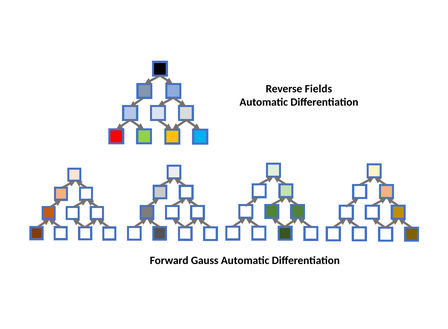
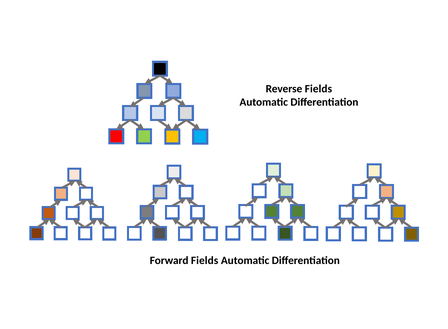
Forward Gauss: Gauss -> Fields
